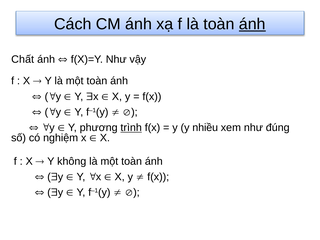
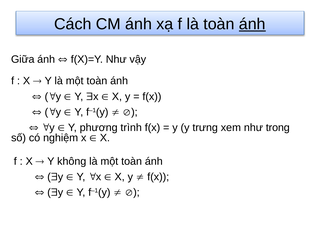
Chất: Chất -> Giữa
trình underline: present -> none
nhiều: nhiều -> trưng
đúng: đúng -> trong
